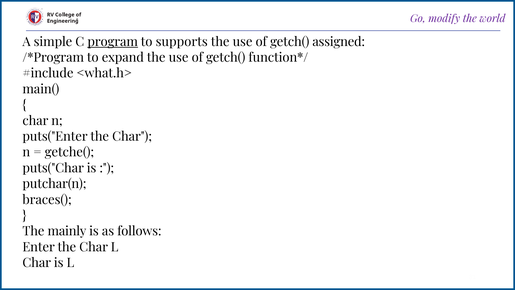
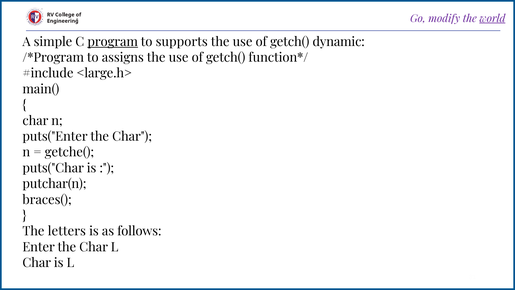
world underline: none -> present
assigned: assigned -> dynamic
expand: expand -> assigns
<what.h>: <what.h> -> <large.h>
mainly: mainly -> letters
